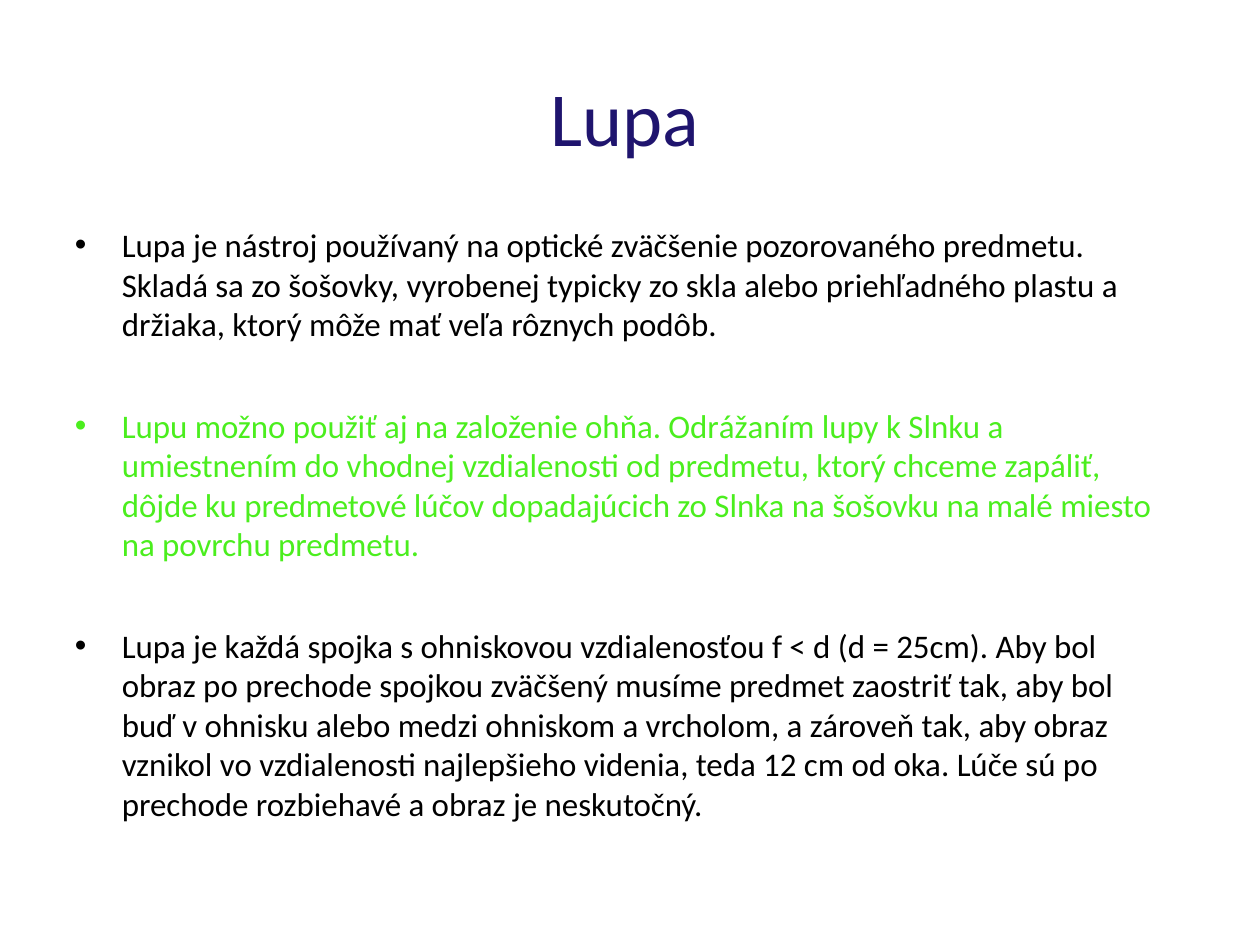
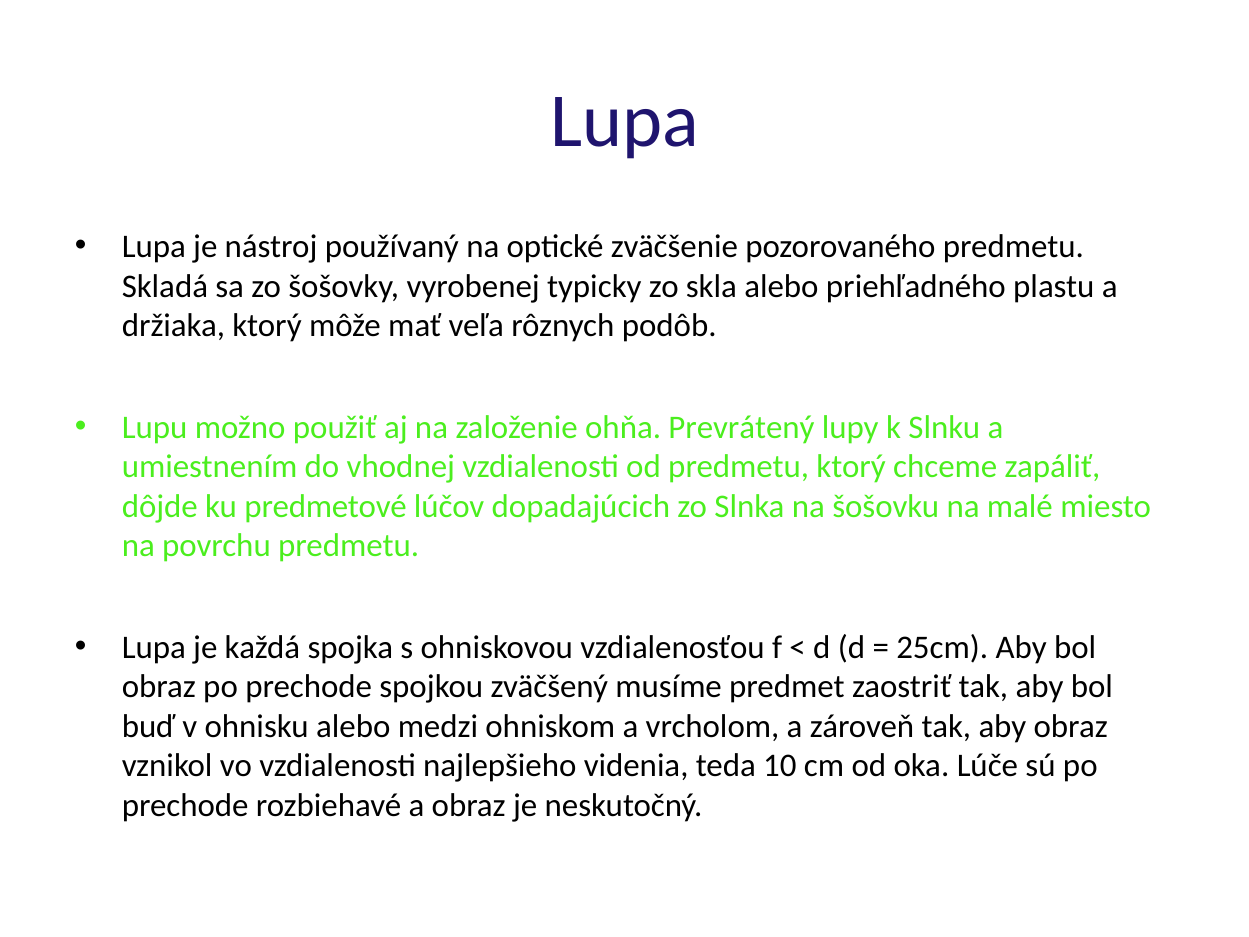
Odrážaním: Odrážaním -> Prevrátený
12: 12 -> 10
